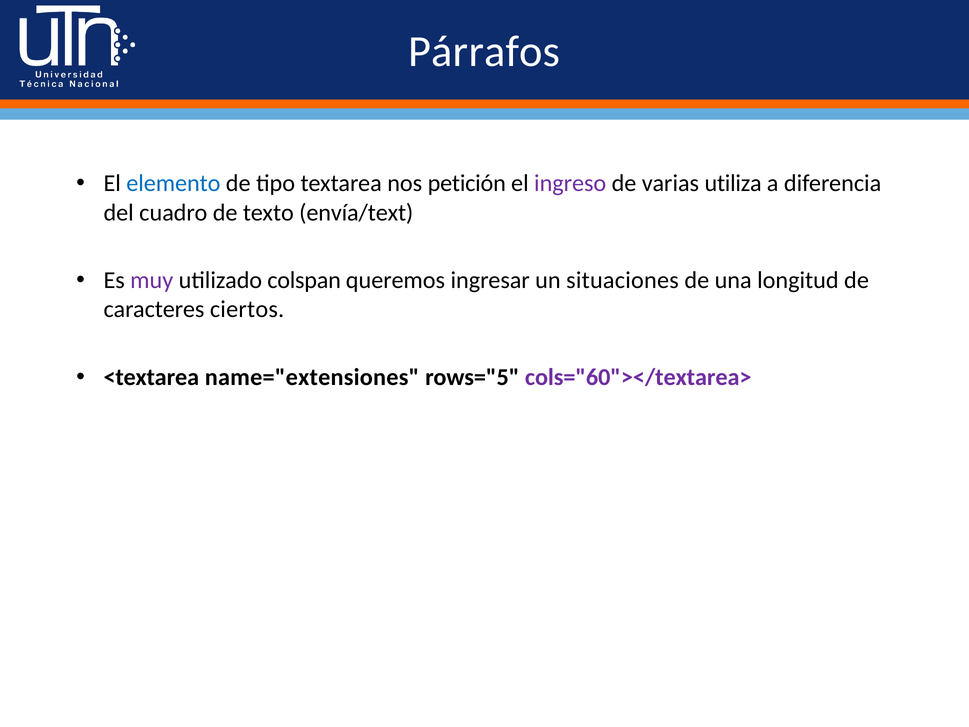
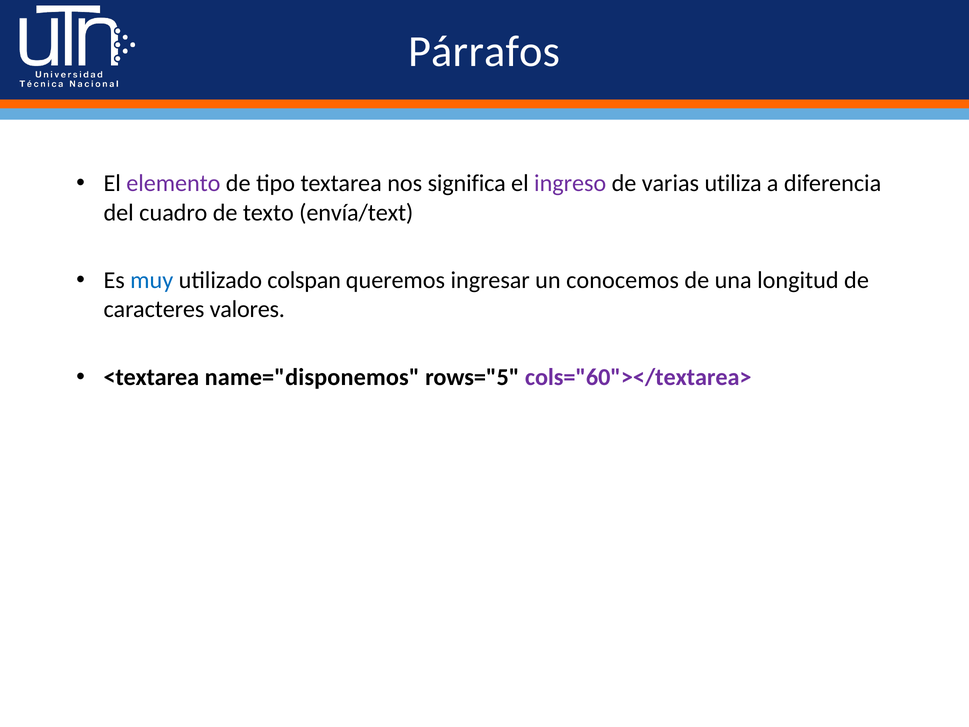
elemento colour: blue -> purple
petición: petición -> significa
muy colour: purple -> blue
situaciones: situaciones -> conocemos
ciertos: ciertos -> valores
name="extensiones: name="extensiones -> name="disponemos
